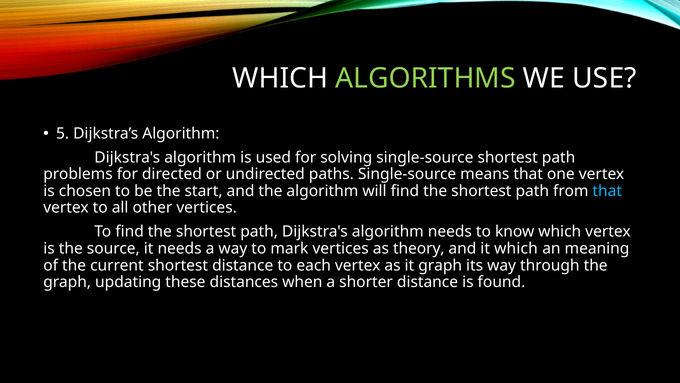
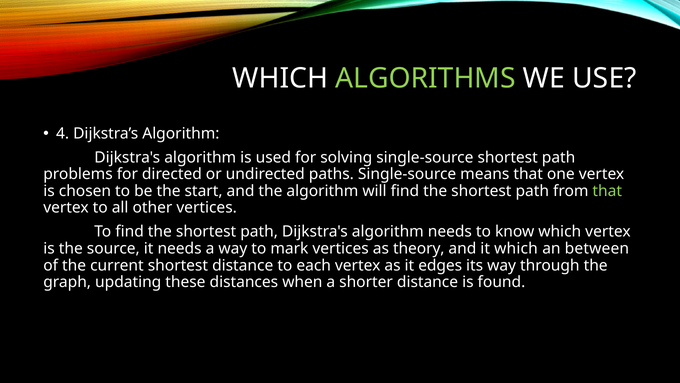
5: 5 -> 4
that at (607, 191) colour: light blue -> light green
meaning: meaning -> between
it graph: graph -> edges
